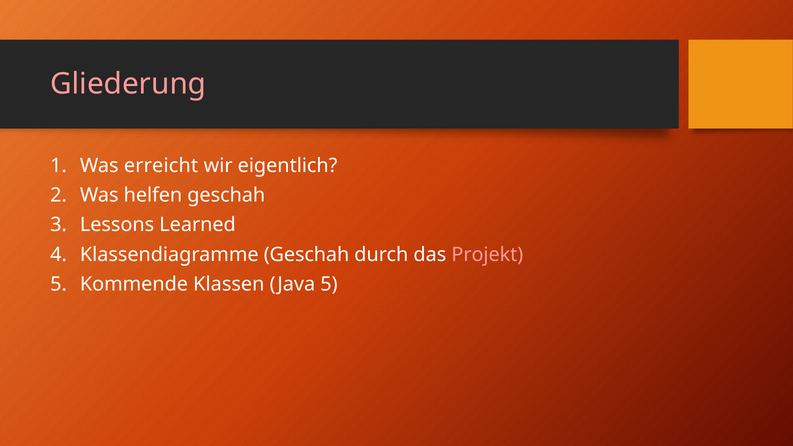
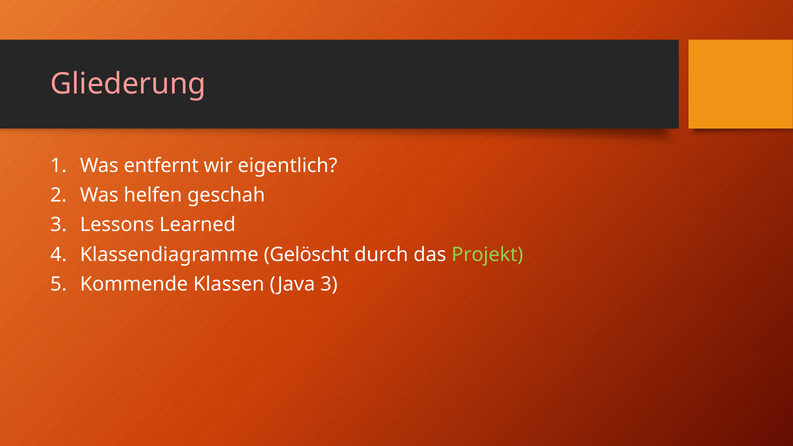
erreicht: erreicht -> entfernt
Klassendiagramme Geschah: Geschah -> Gelöscht
Projekt colour: pink -> light green
Java 5: 5 -> 3
